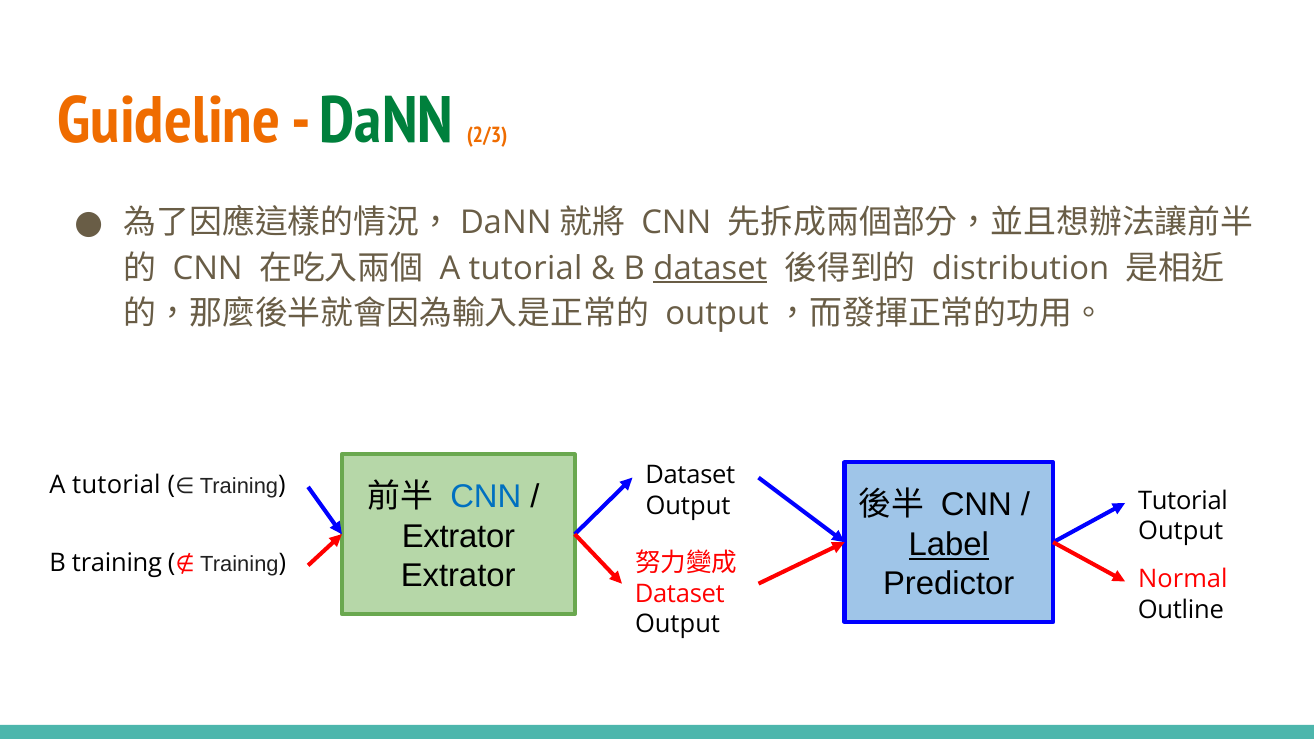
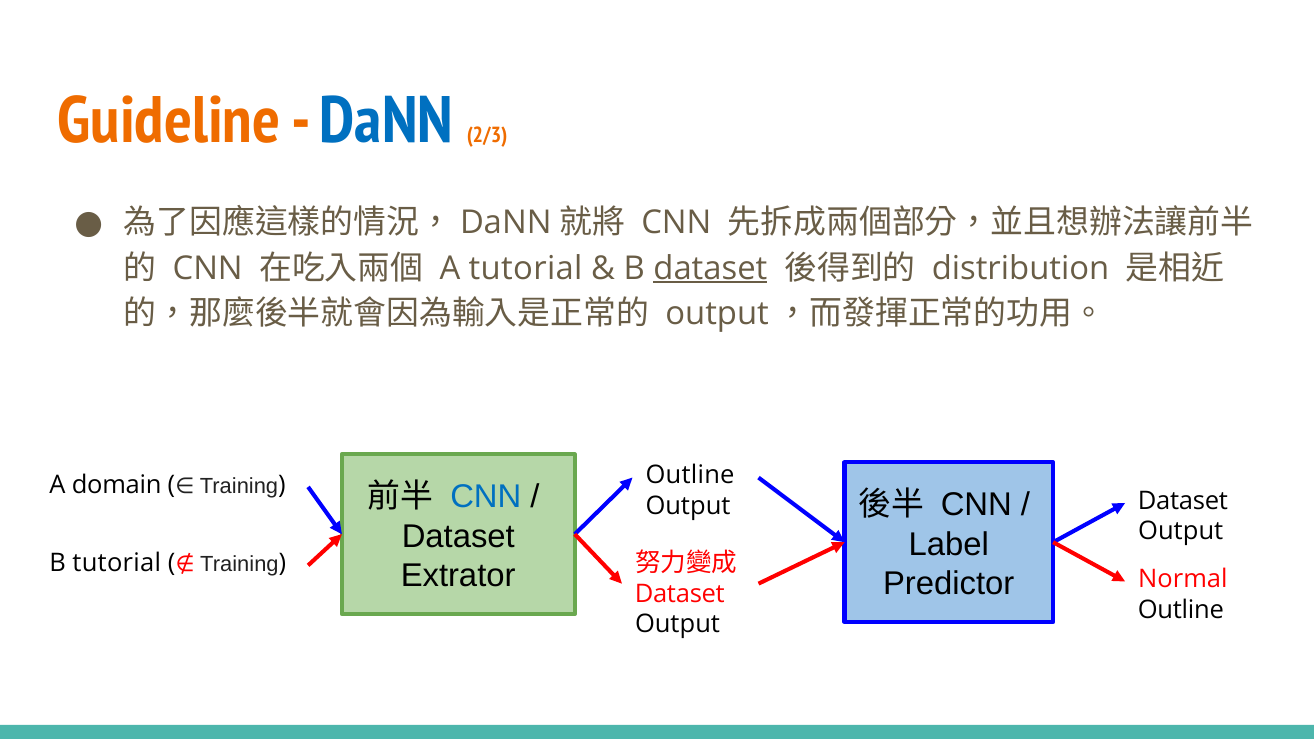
DaNN colour: green -> blue
Dataset at (690, 475): Dataset -> Outline
tutorial at (116, 485): tutorial -> domain
Tutorial at (1183, 501): Tutorial -> Dataset
Extrator at (458, 537): Extrator -> Dataset
Label underline: present -> none
B training: training -> tutorial
